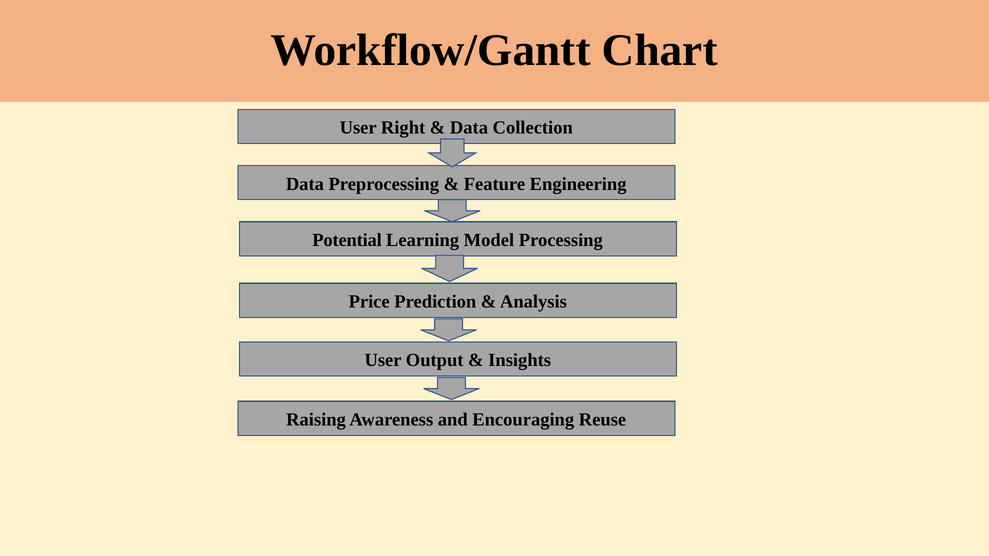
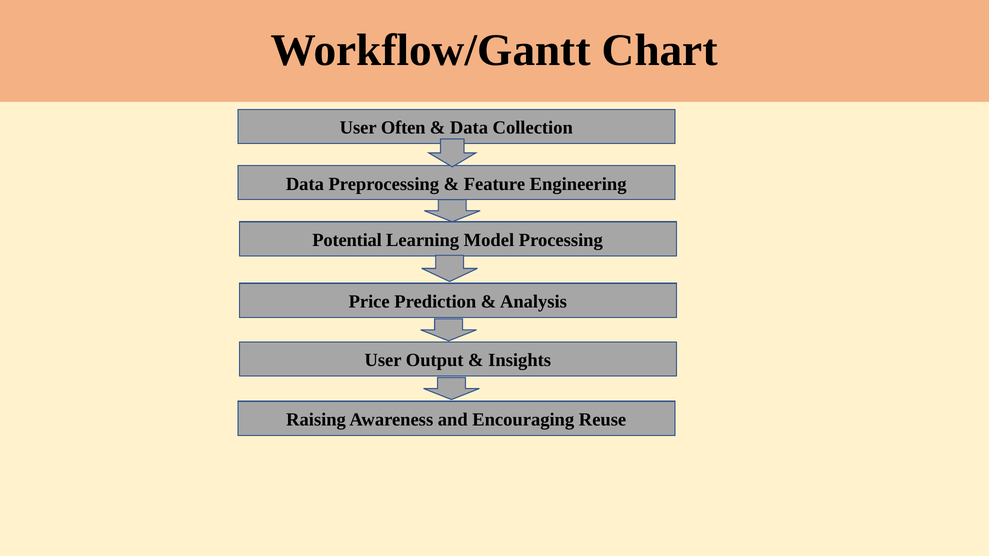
Right: Right -> Often
